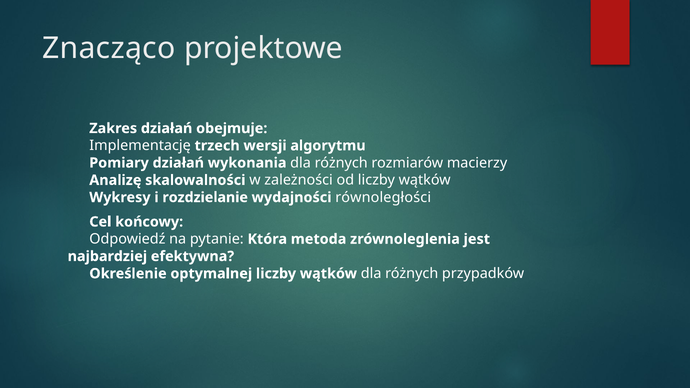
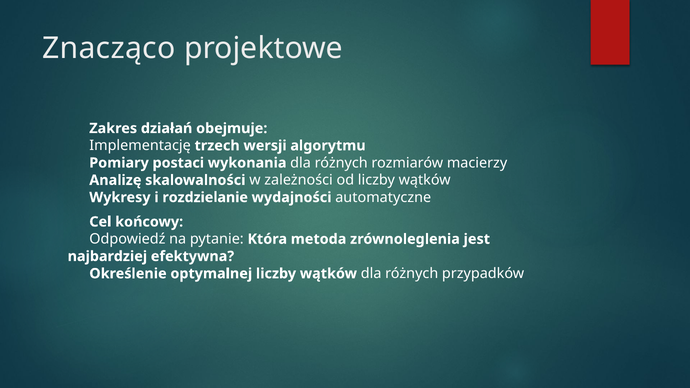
Pomiary działań: działań -> postaci
równoległości: równoległości -> automatyczne
